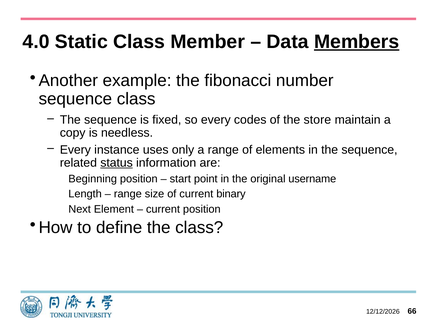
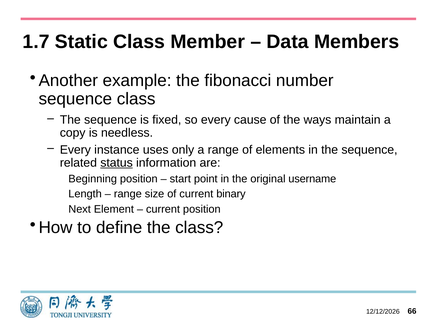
4.0: 4.0 -> 1.7
Members underline: present -> none
codes: codes -> cause
store: store -> ways
